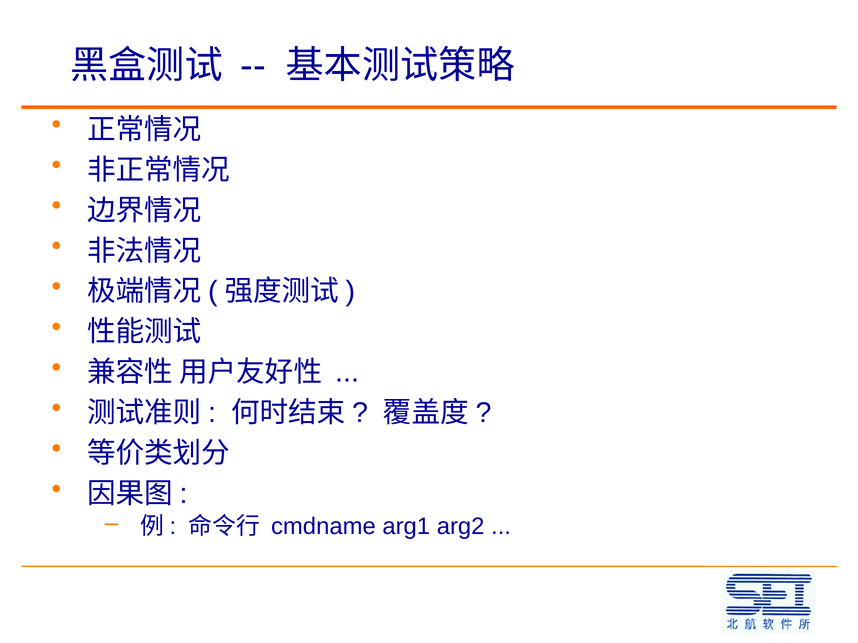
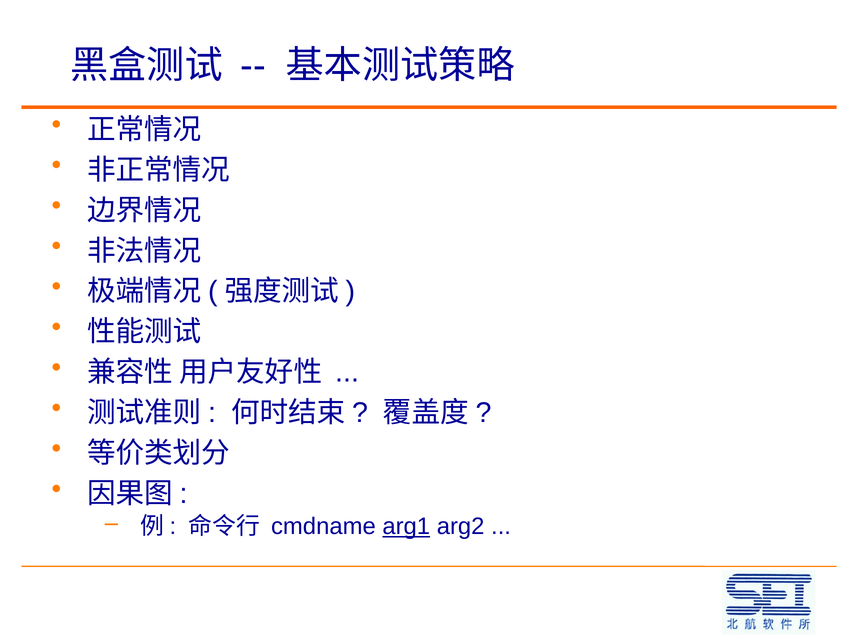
arg1 underline: none -> present
